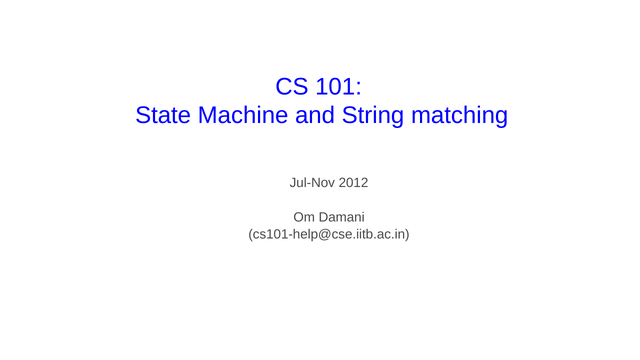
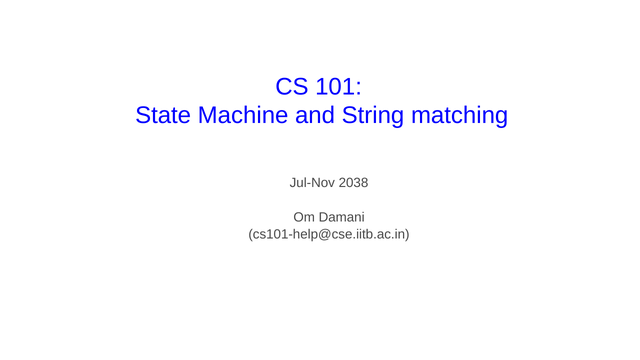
2012: 2012 -> 2038
